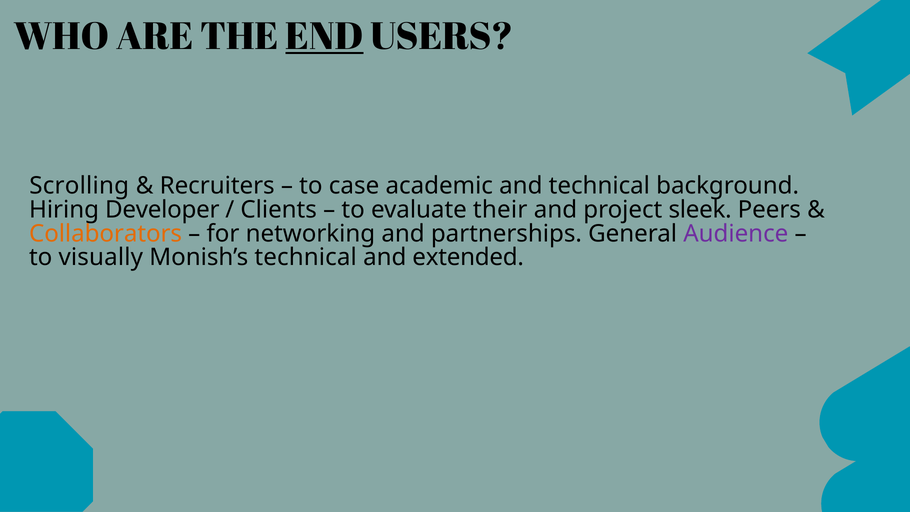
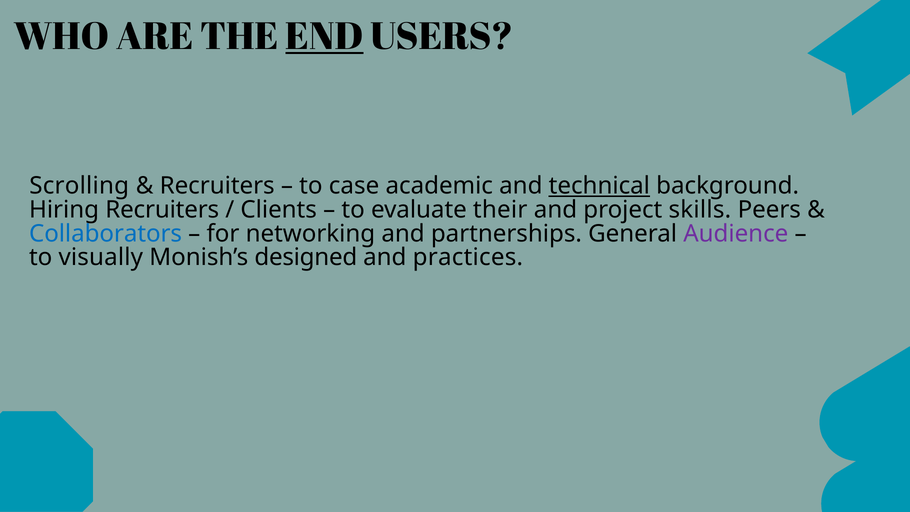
technical at (599, 186) underline: none -> present
Hiring Developer: Developer -> Recruiters
sleek: sleek -> skills
Collaborators colour: orange -> blue
Monish’s technical: technical -> designed
extended: extended -> practices
